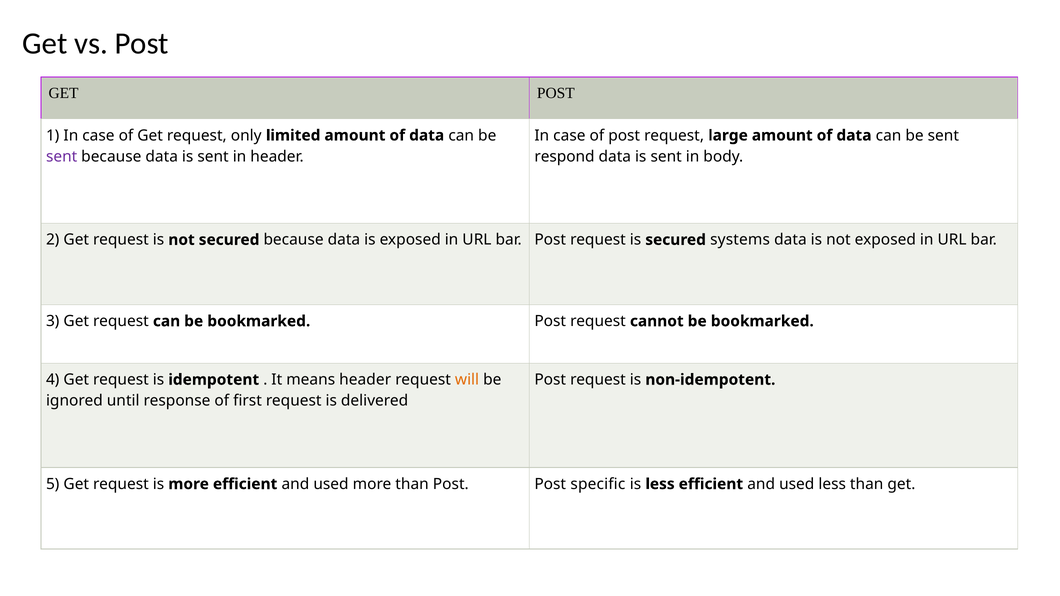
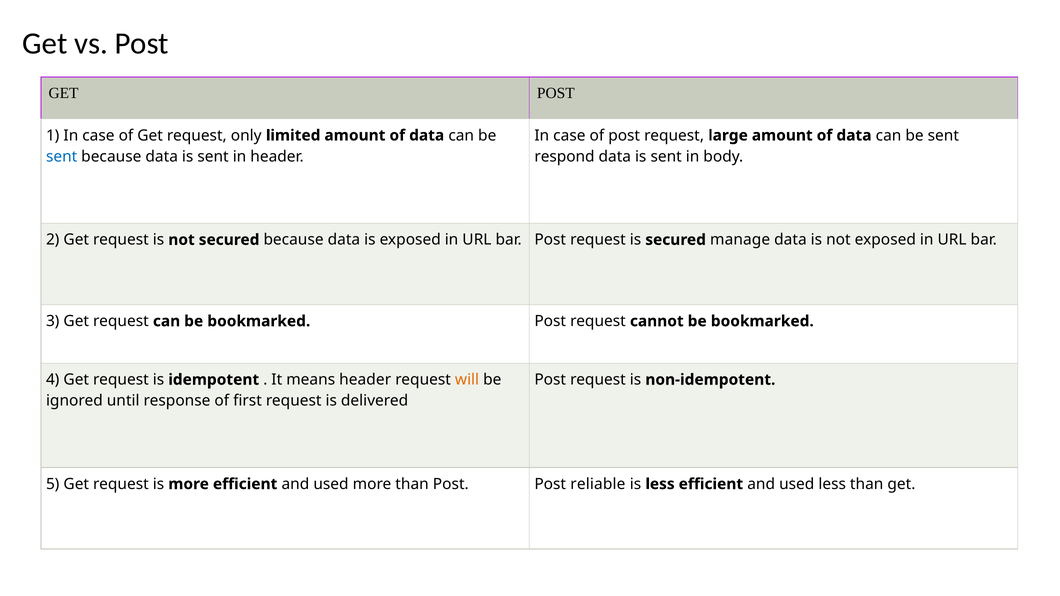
sent at (62, 157) colour: purple -> blue
systems: systems -> manage
specific: specific -> reliable
